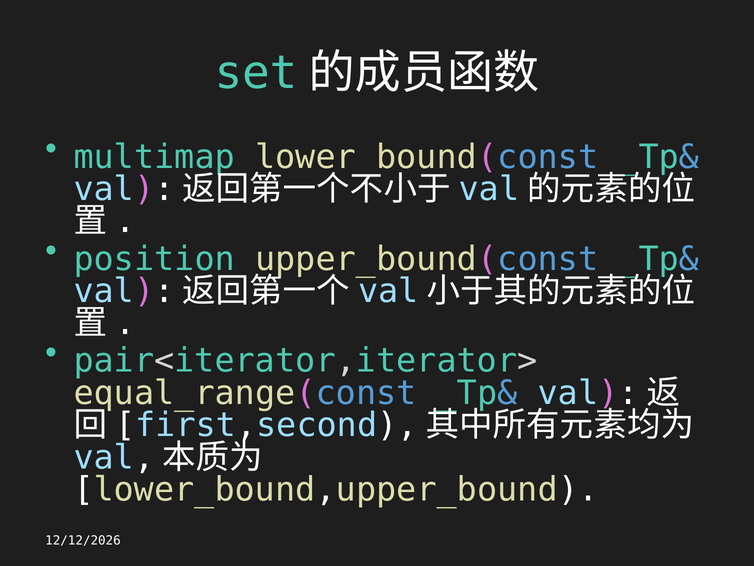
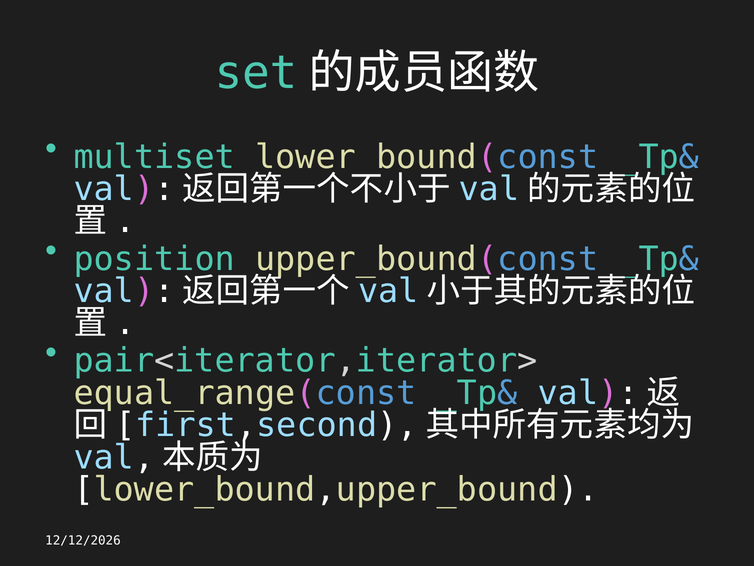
multimap: multimap -> multiset
